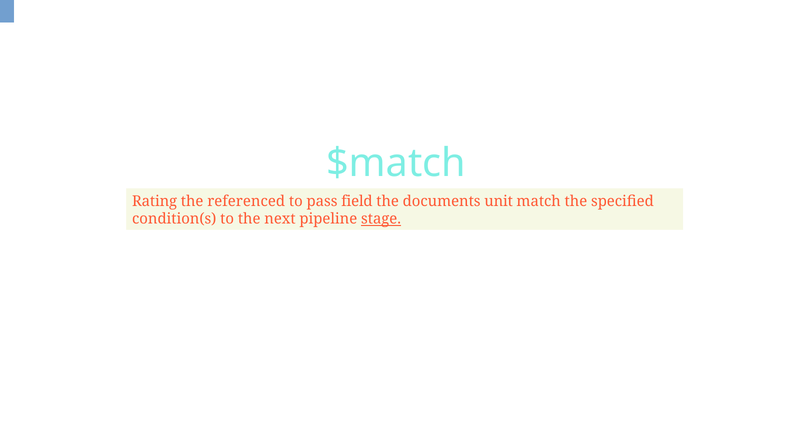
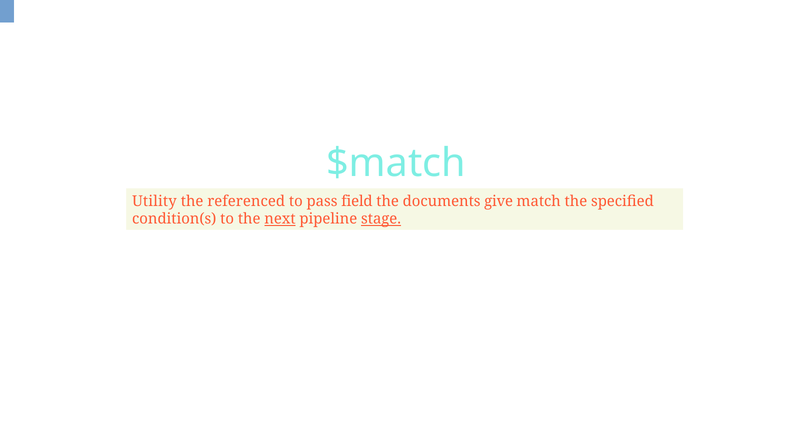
Rating: Rating -> Utility
unit: unit -> give
next underline: none -> present
